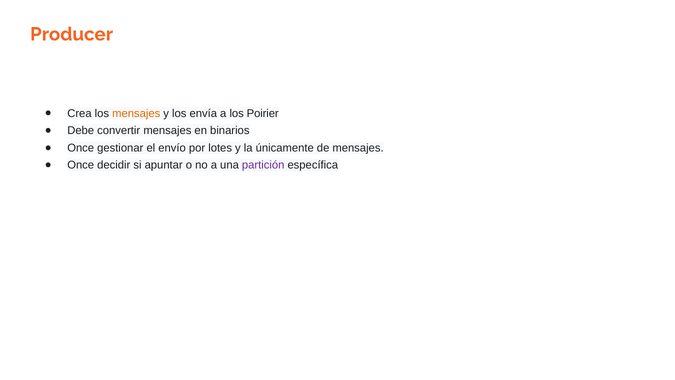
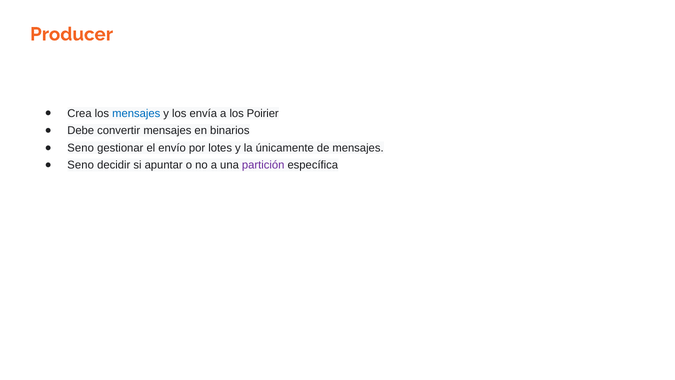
mensajes at (136, 113) colour: orange -> blue
Once at (81, 148): Once -> Seno
Once at (81, 165): Once -> Seno
